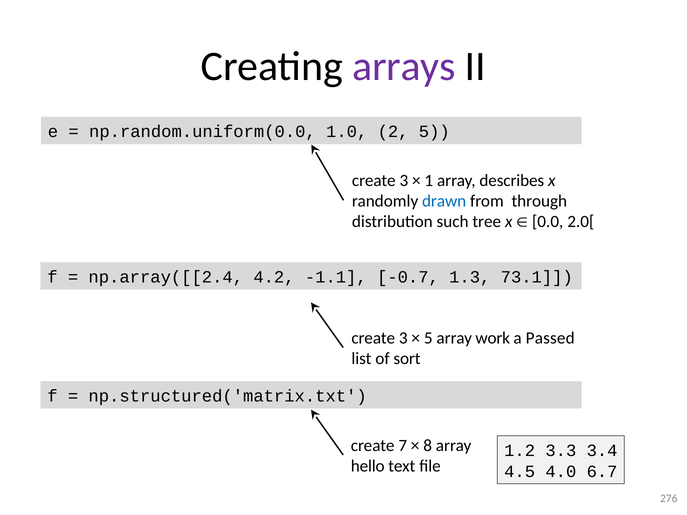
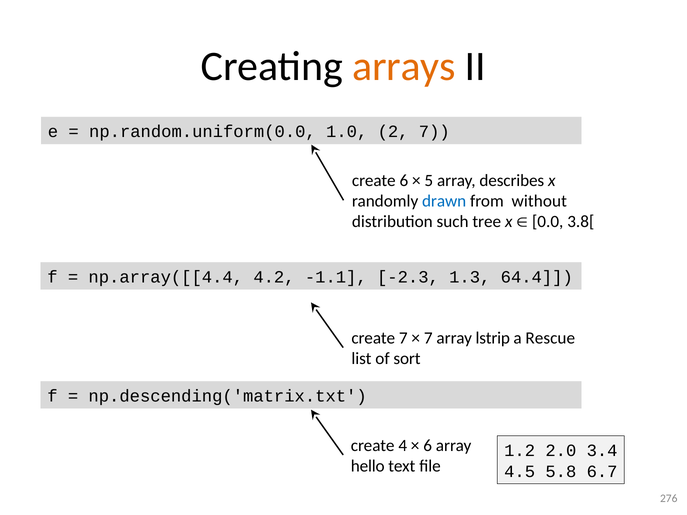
arrays colour: purple -> orange
2 5: 5 -> 7
3 at (404, 181): 3 -> 6
1: 1 -> 5
through: through -> without
2.0[: 2.0[ -> 3.8[
np.array([[2.4: np.array([[2.4 -> np.array([[4.4
-0.7: -0.7 -> -2.3
73.1: 73.1 -> 64.4
3 at (403, 338): 3 -> 7
5 at (428, 338): 5 -> 7
work: work -> lstrip
Passed: Passed -> Rescue
np.structured('matrix.txt: np.structured('matrix.txt -> np.descending('matrix.txt
7: 7 -> 4
8 at (428, 446): 8 -> 6
3.3: 3.3 -> 2.0
4.0: 4.0 -> 5.8
